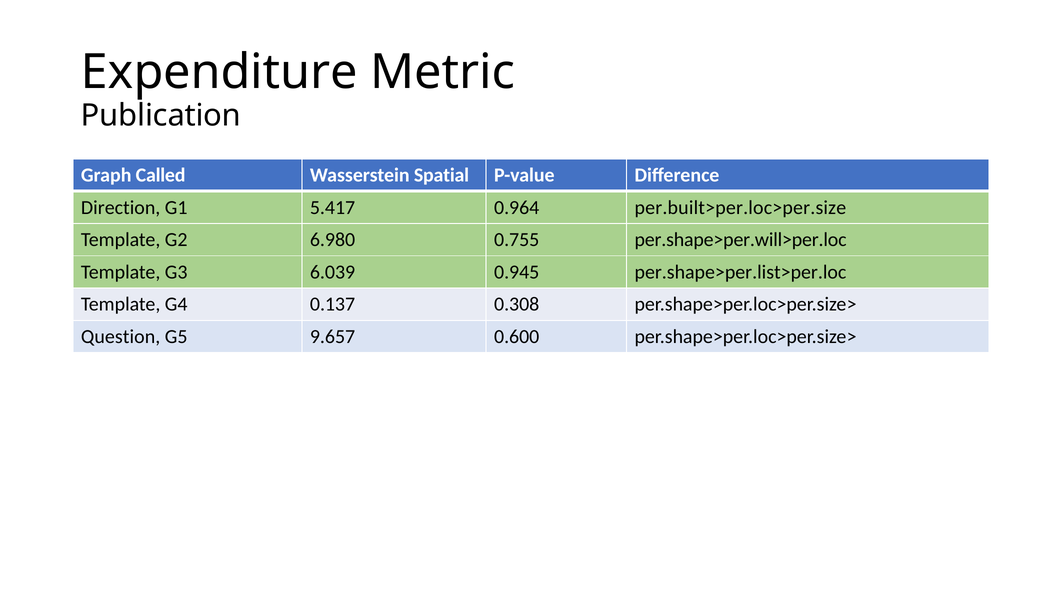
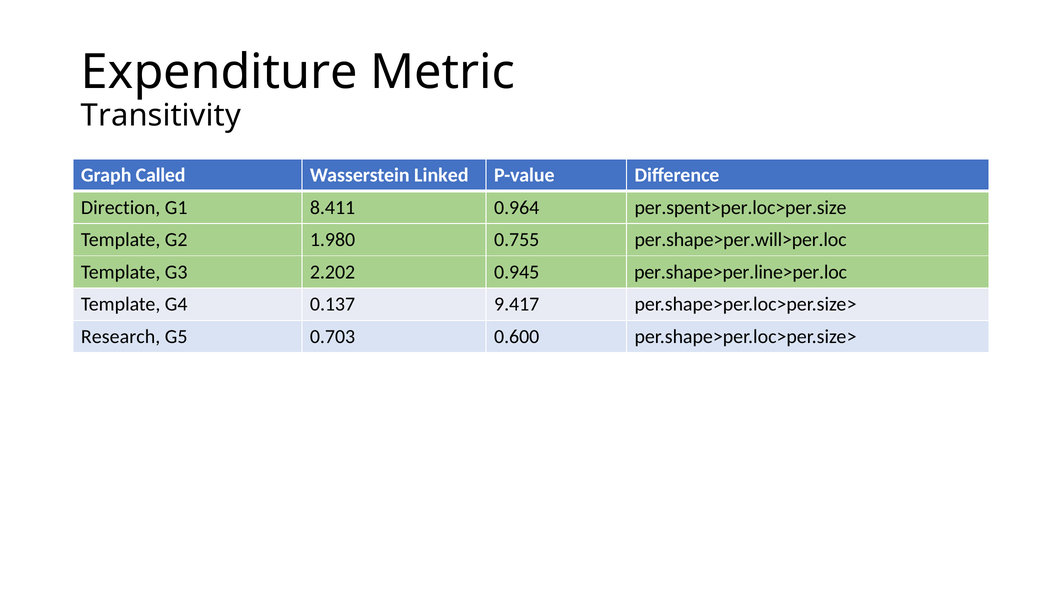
Publication: Publication -> Transitivity
Spatial: Spatial -> Linked
5.417: 5.417 -> 8.411
per.built>per.loc>per.size: per.built>per.loc>per.size -> per.spent>per.loc>per.size
6.980: 6.980 -> 1.980
6.039: 6.039 -> 2.202
per.shape>per.list>per.loc: per.shape>per.list>per.loc -> per.shape>per.line>per.loc
0.308: 0.308 -> 9.417
Question: Question -> Research
9.657: 9.657 -> 0.703
